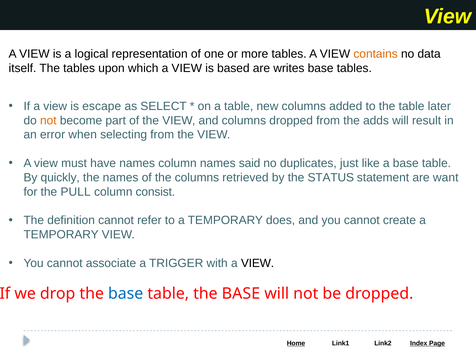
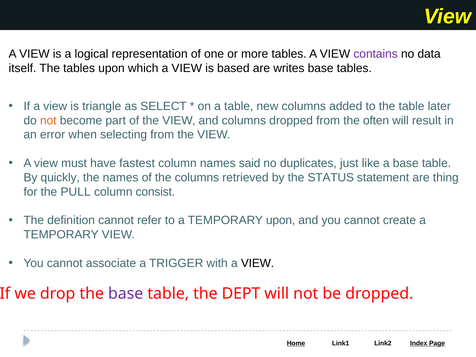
contains colour: orange -> purple
escape: escape -> triangle
adds: adds -> often
have names: names -> fastest
want: want -> thing
TEMPORARY does: does -> upon
base at (126, 293) colour: blue -> purple
table the BASE: BASE -> DEPT
